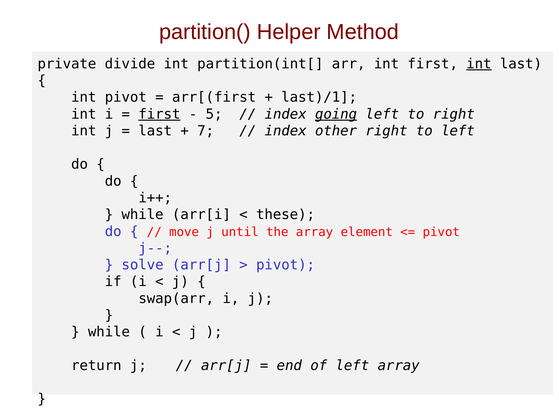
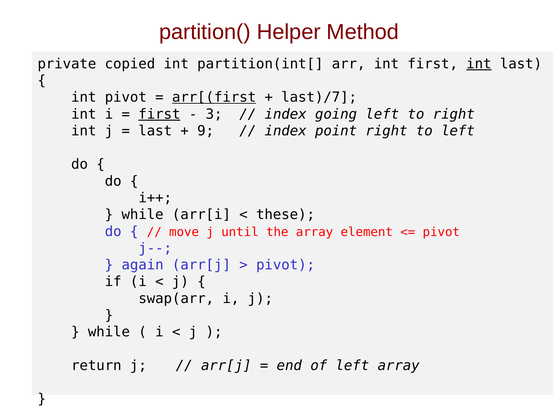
divide: divide -> copied
arr[(first underline: none -> present
last)/1: last)/1 -> last)/7
5: 5 -> 3
going underline: present -> none
7: 7 -> 9
other: other -> point
solve: solve -> again
